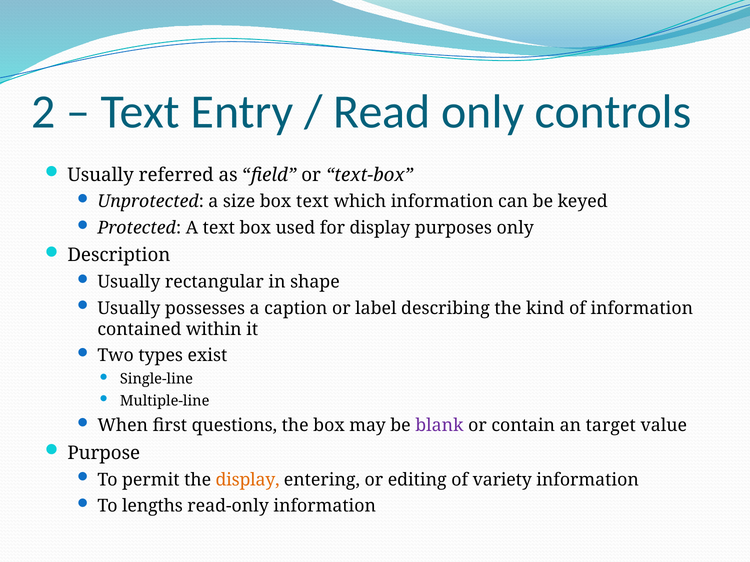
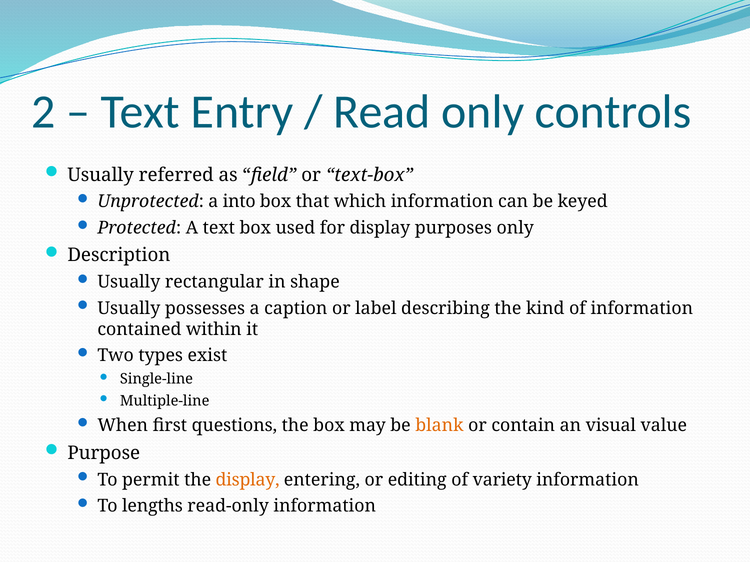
size: size -> into
box text: text -> that
blank colour: purple -> orange
target: target -> visual
